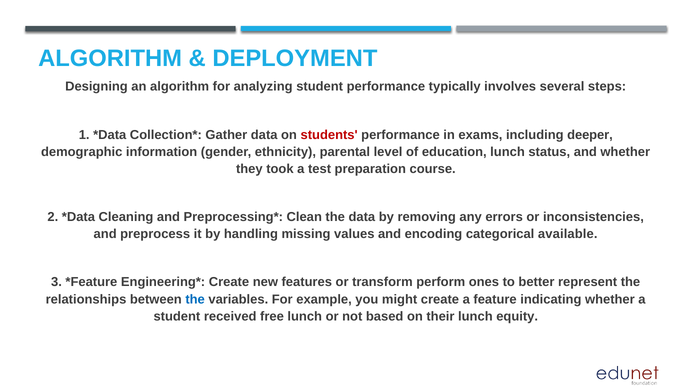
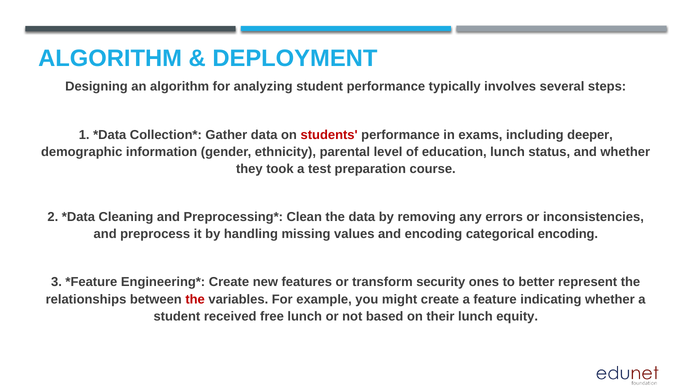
categorical available: available -> encoding
perform: perform -> security
the at (195, 300) colour: blue -> red
